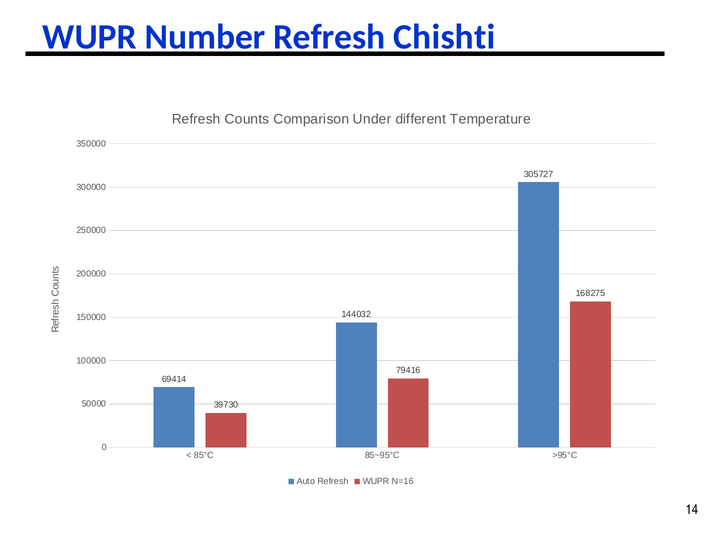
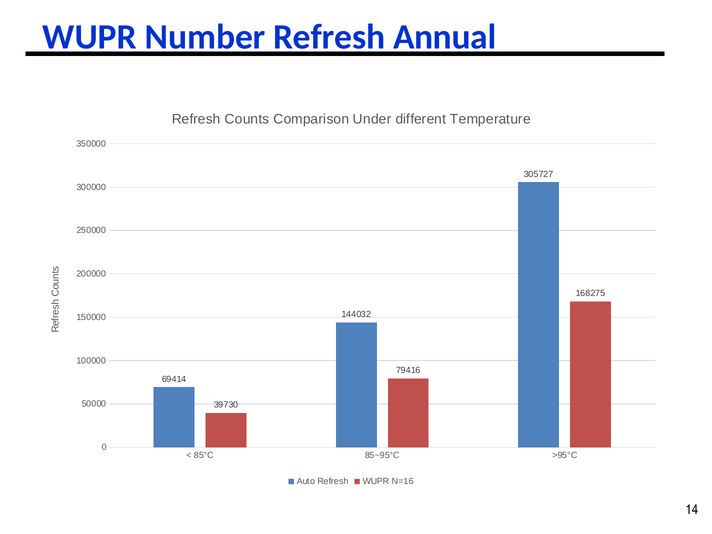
Chishti: Chishti -> Annual
